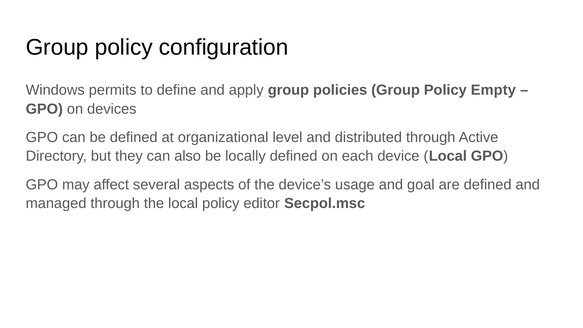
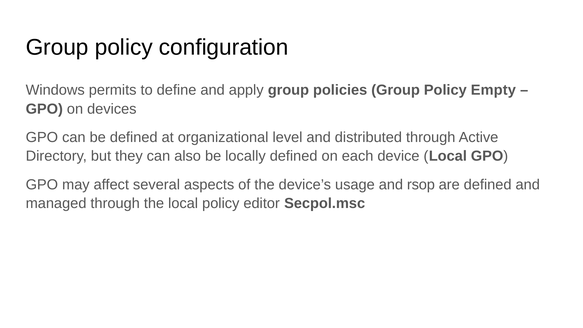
goal: goal -> rsop
